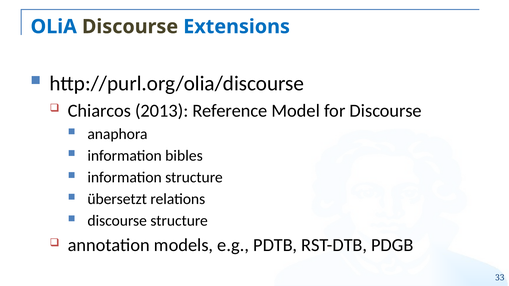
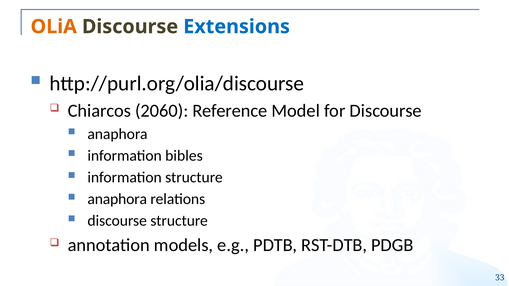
OLiA colour: blue -> orange
2013: 2013 -> 2060
übersetzt at (117, 199): übersetzt -> anaphora
